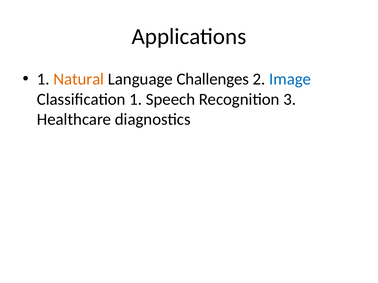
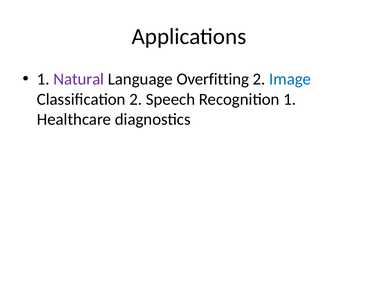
Natural colour: orange -> purple
Challenges: Challenges -> Overfitting
Classification 1: 1 -> 2
Recognition 3: 3 -> 1
